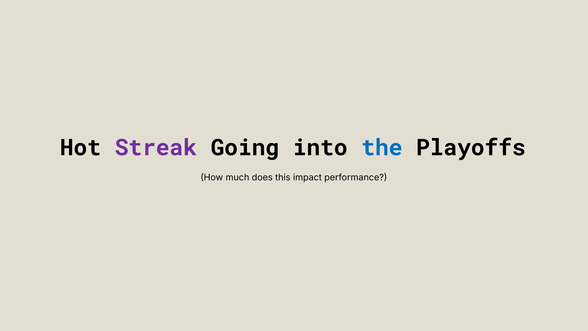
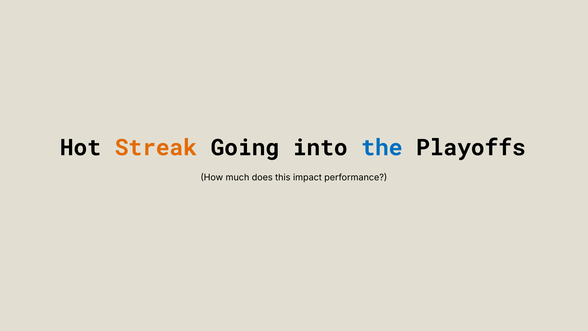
Streak colour: purple -> orange
